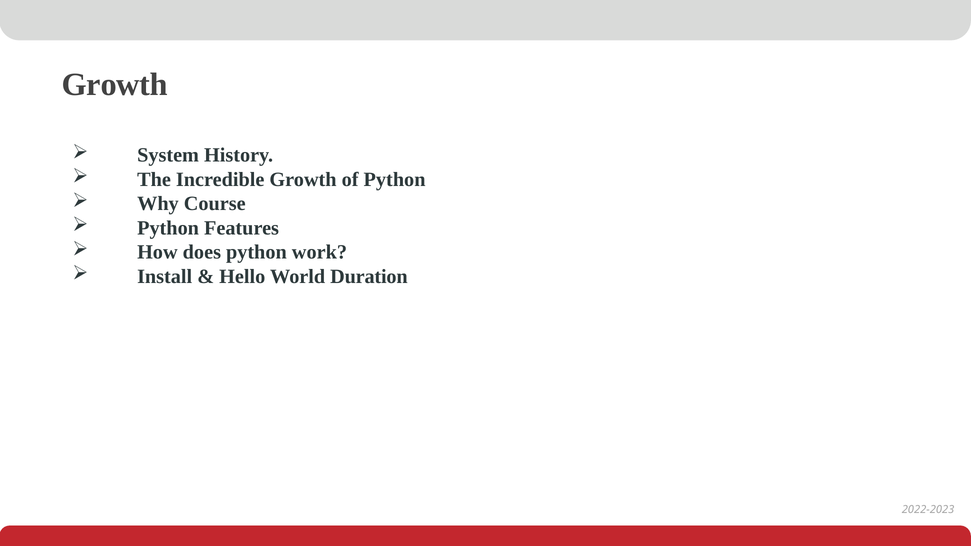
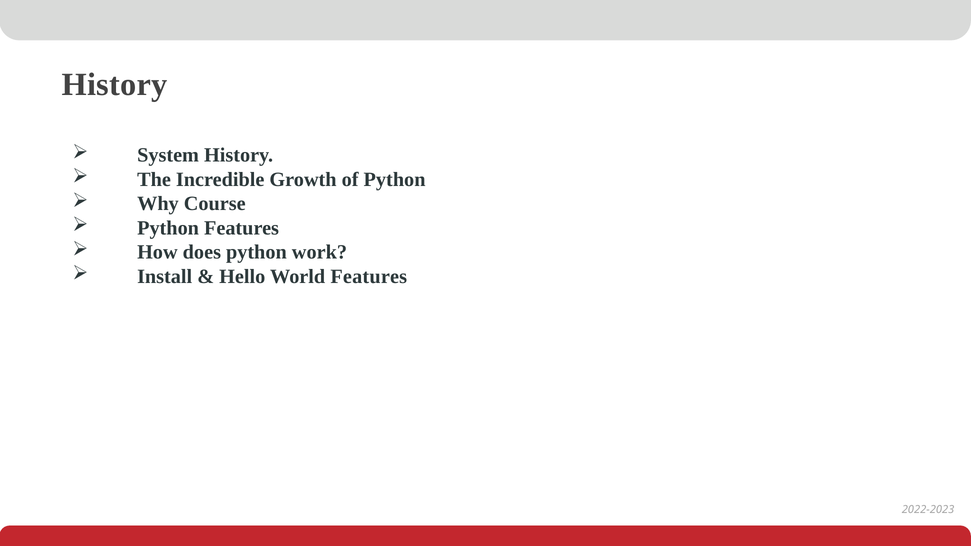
Growth at (115, 85): Growth -> History
World Duration: Duration -> Features
